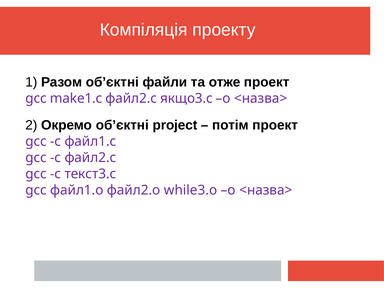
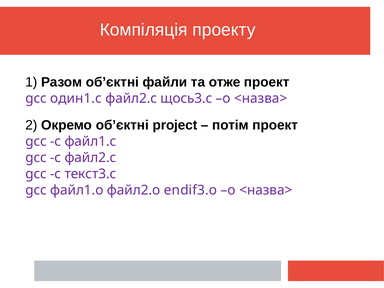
make1.c: make1.c -> один1.c
якщо3.c: якщо3.c -> щось3.c
while3.o: while3.o -> endif3.o
